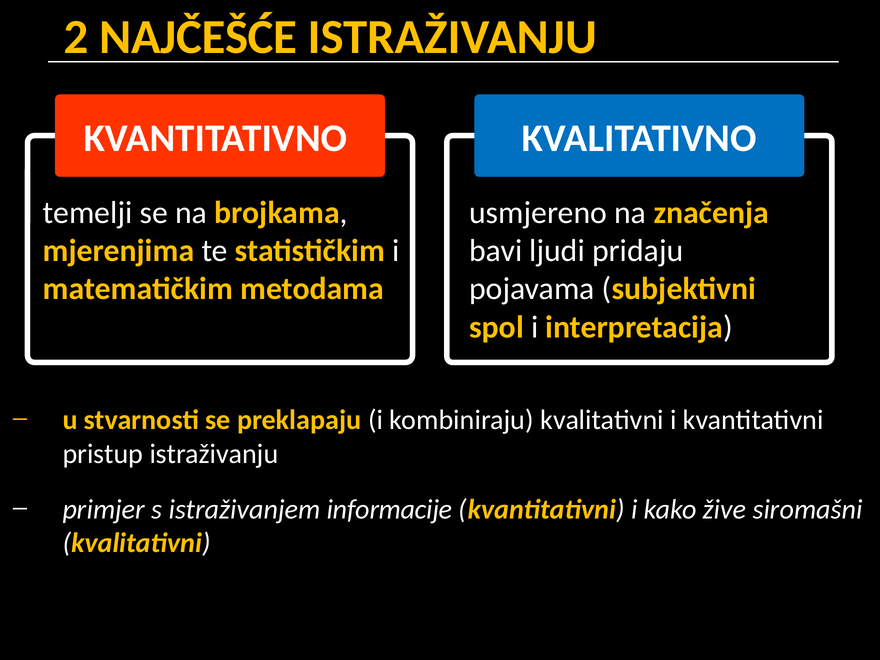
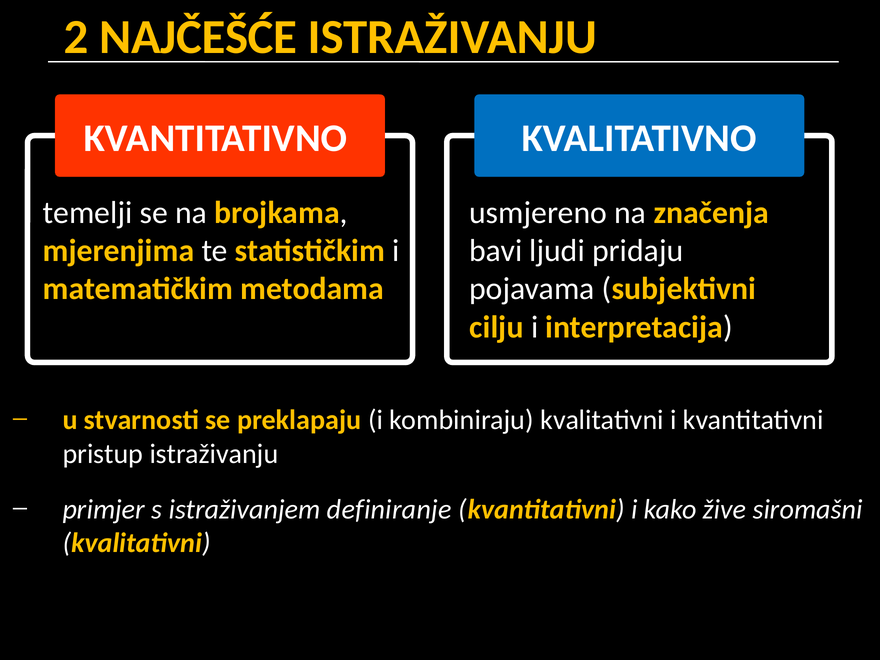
spol: spol -> cilju
informacije: informacije -> definiranje
